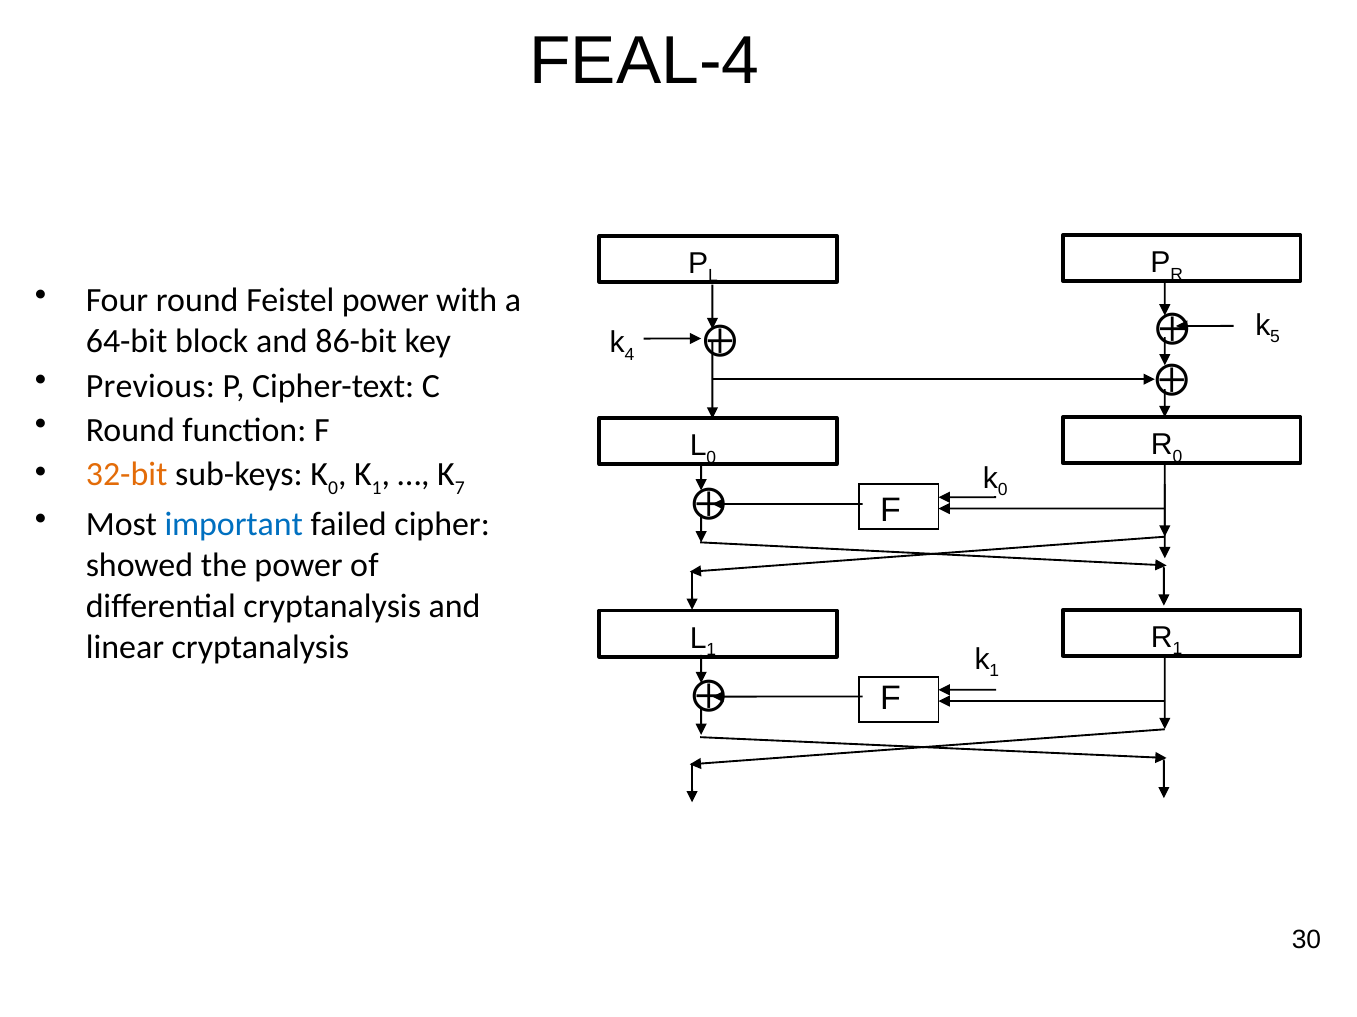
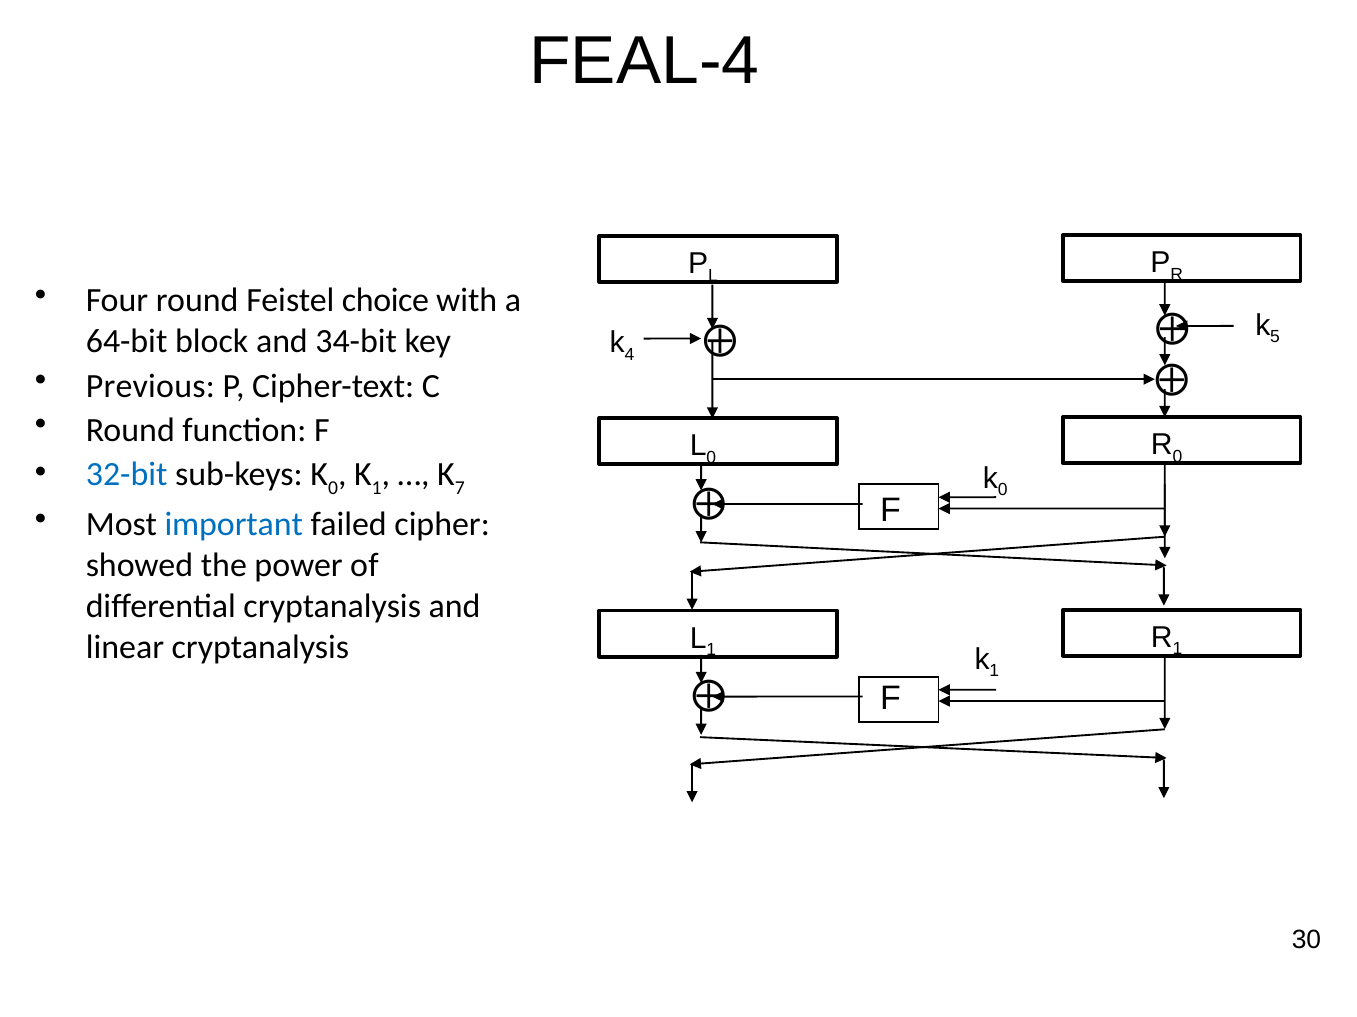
Feistel power: power -> choice
86-bit: 86-bit -> 34-bit
32-bit colour: orange -> blue
